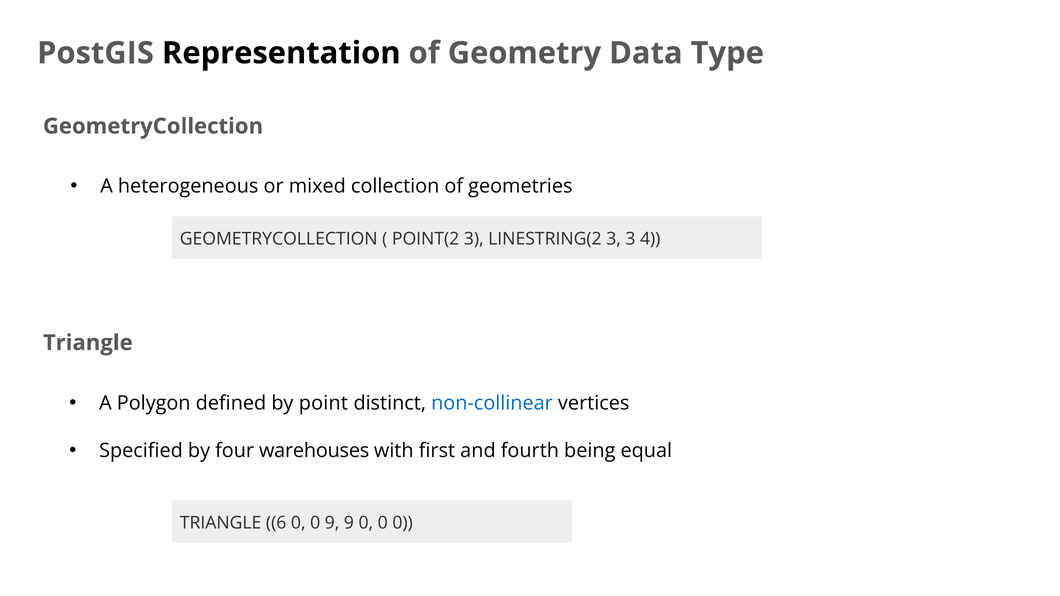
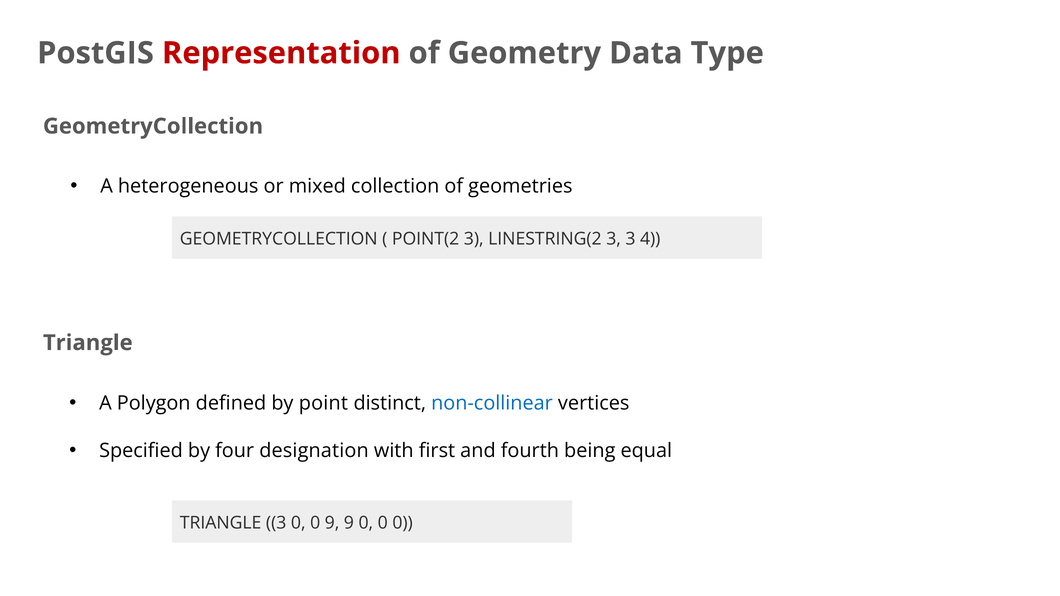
Representation colour: black -> red
warehouses: warehouses -> designation
TRIANGLE 6: 6 -> 3
